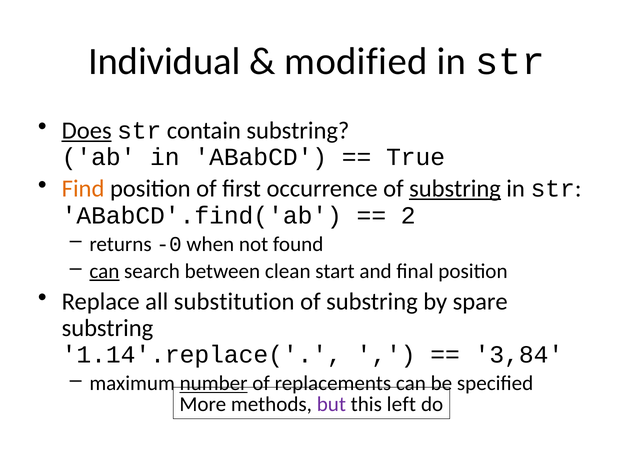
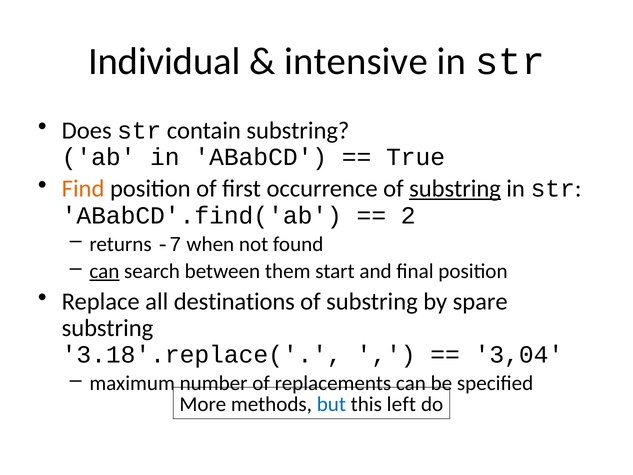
modified: modified -> intensive
Does underline: present -> none
-0: -0 -> -7
clean: clean -> them
substitution: substitution -> destinations
1.14'.replace(: 1.14'.replace( -> 3.18'.replace(
3,84: 3,84 -> 3,04
number underline: present -> none
but colour: purple -> blue
